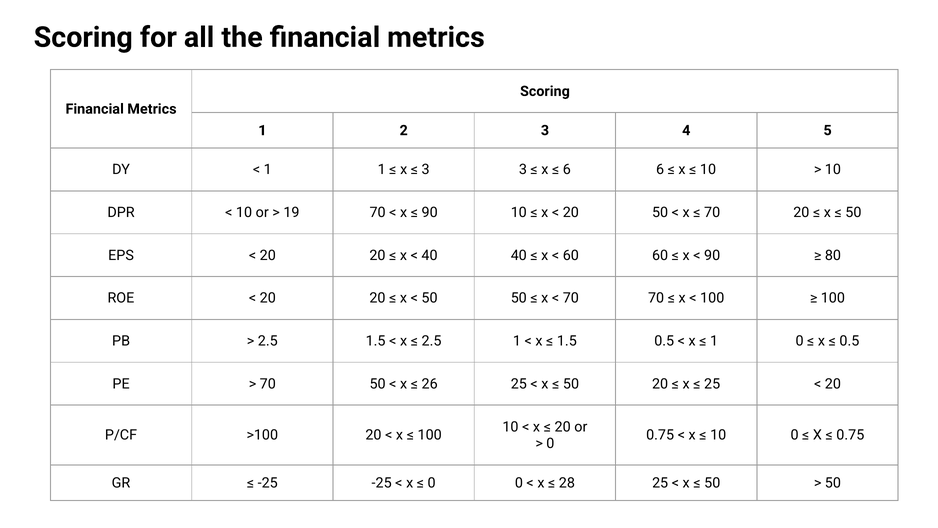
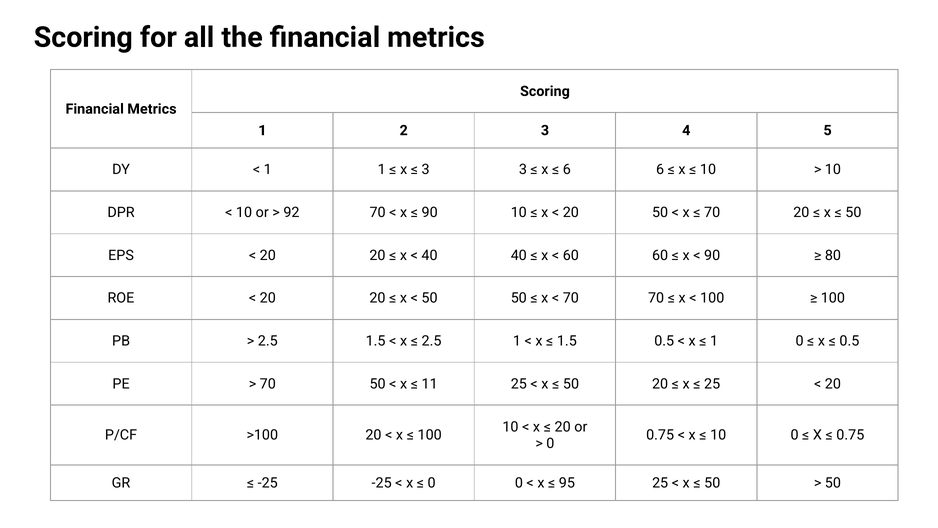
19: 19 -> 92
26: 26 -> 11
28: 28 -> 95
